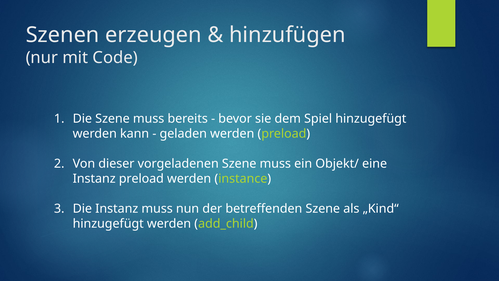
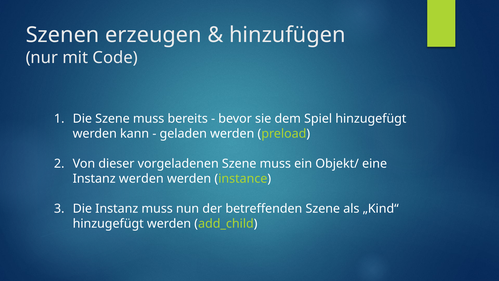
Instanz preload: preload -> werden
